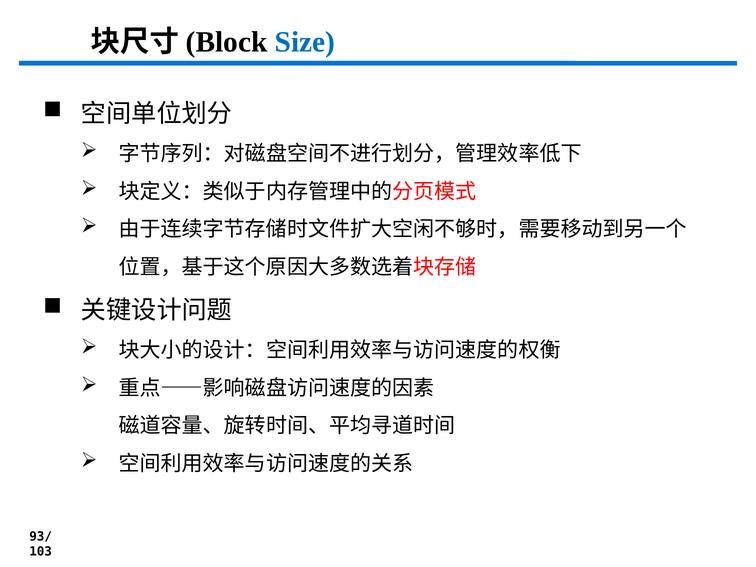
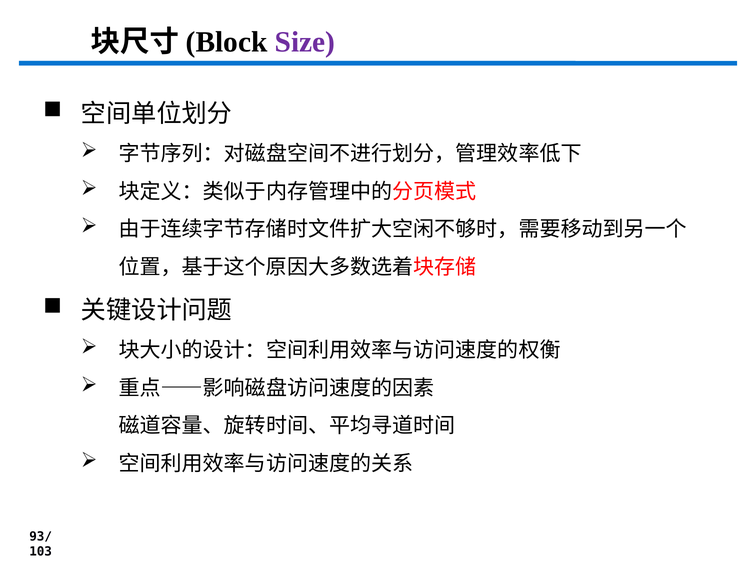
Size colour: blue -> purple
